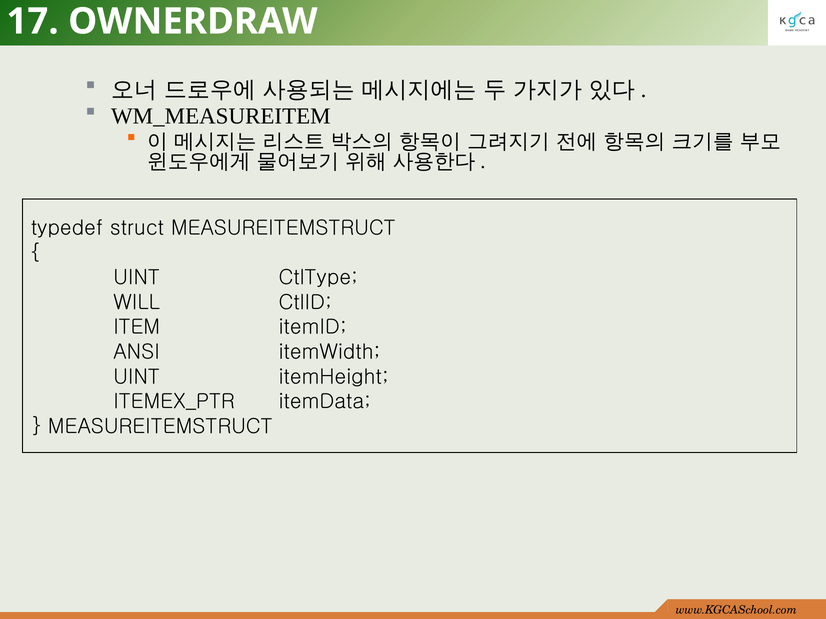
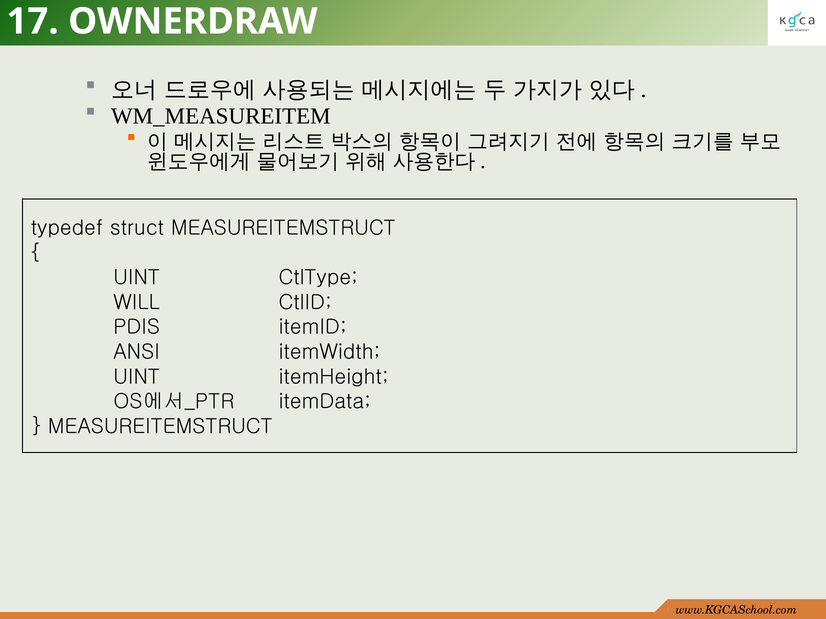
ITEM: ITEM -> PDIS
ITEMEX_PTR: ITEMEX_PTR -> OS에서_PTR
